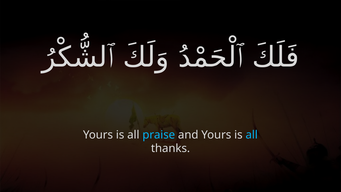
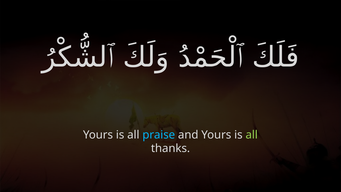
all at (252, 135) colour: light blue -> light green
